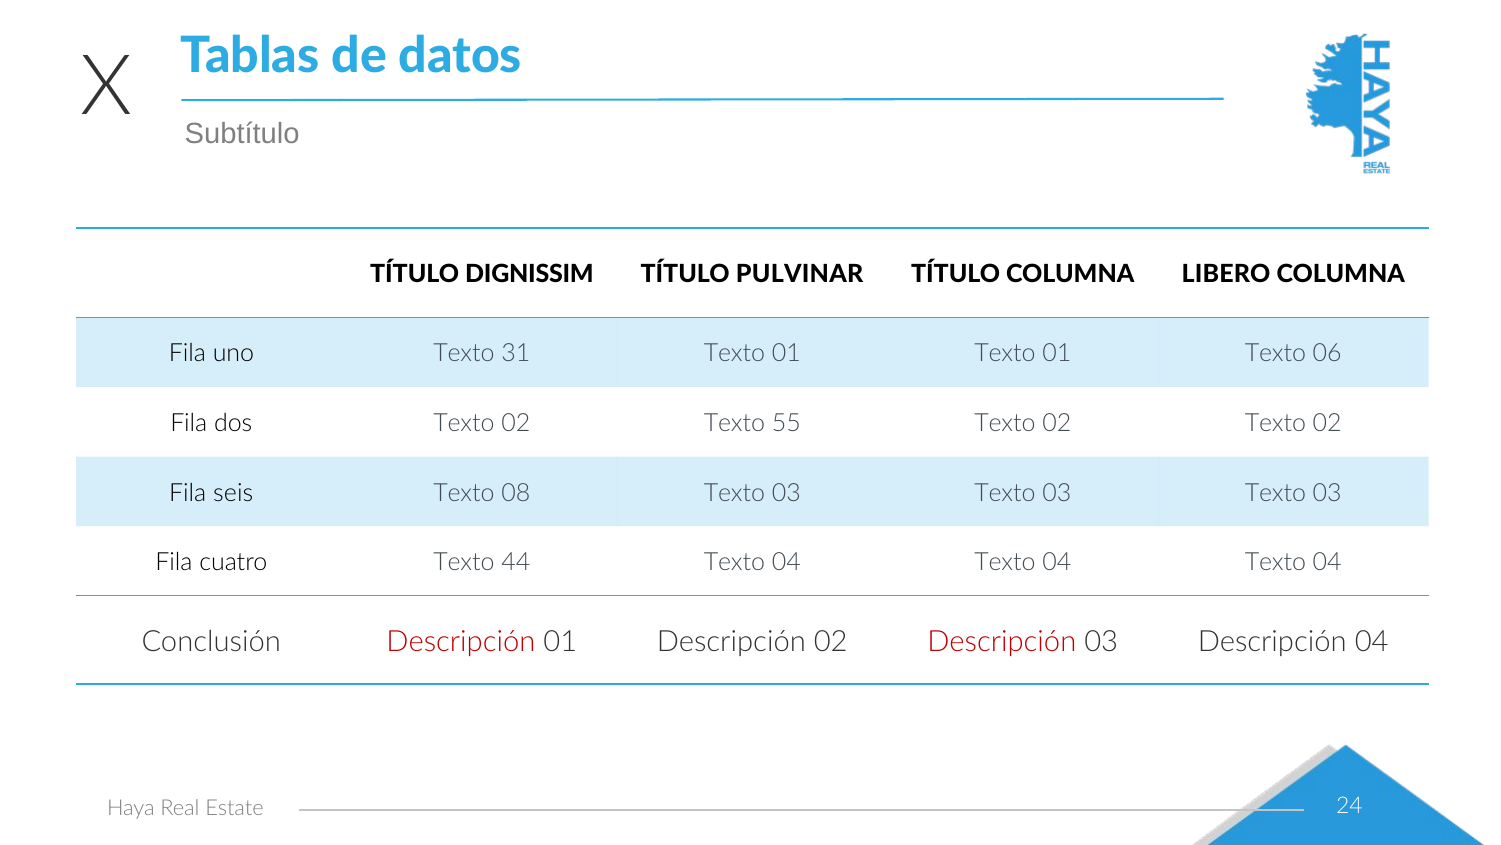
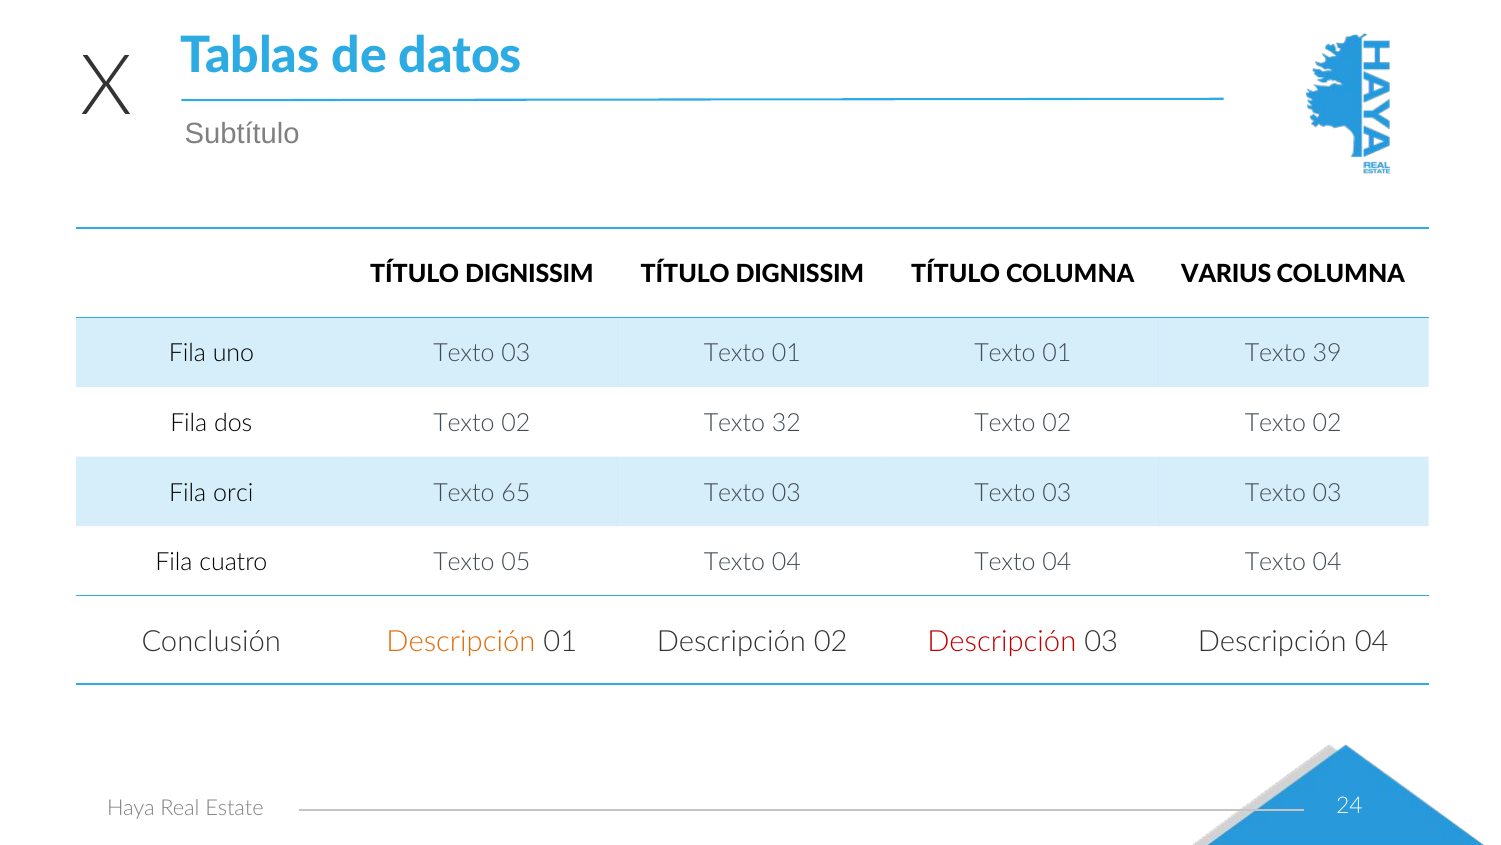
PULVINAR at (800, 274): PULVINAR -> DIGNISSIM
LIBERO: LIBERO -> VARIUS
uno Texto 31: 31 -> 03
06: 06 -> 39
55: 55 -> 32
seis: seis -> orci
08: 08 -> 65
44: 44 -> 05
Descripción at (461, 641) colour: red -> orange
